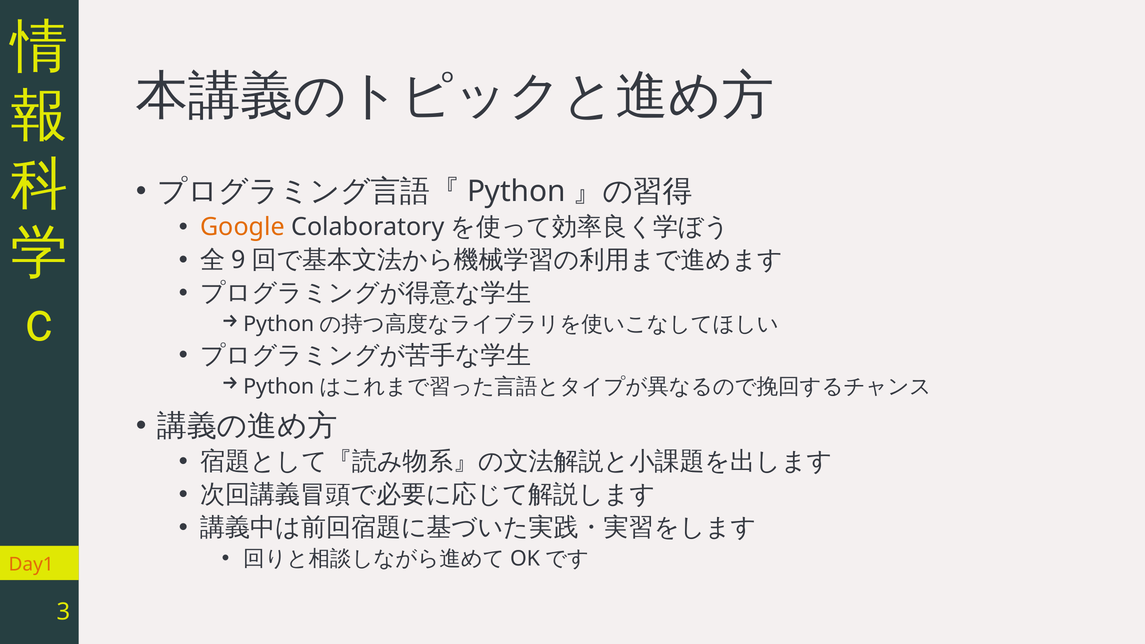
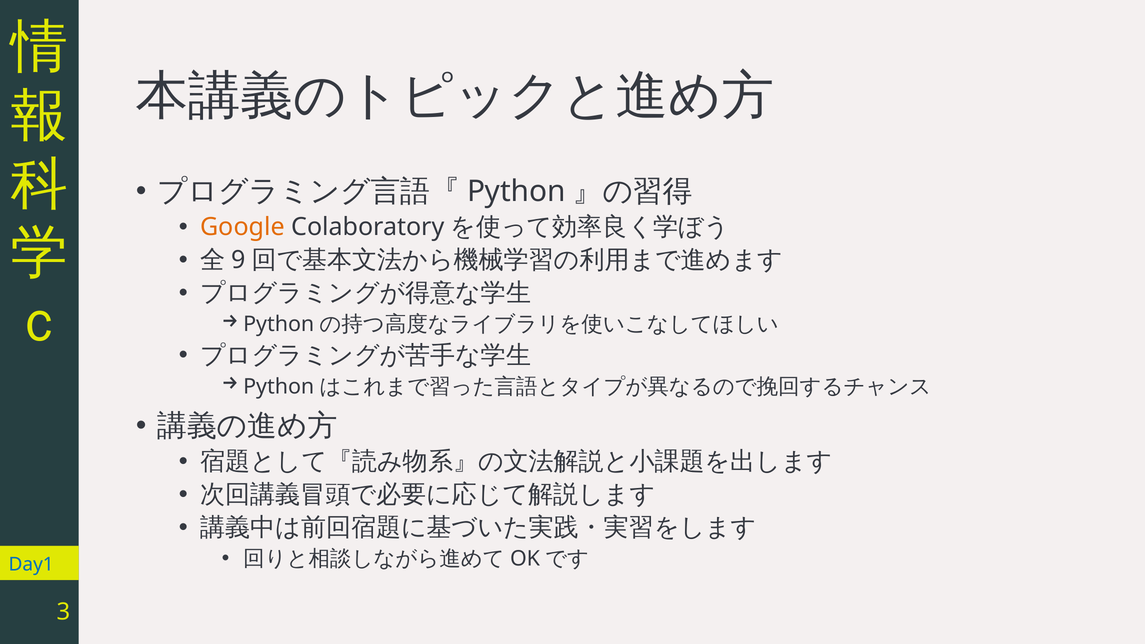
Day1 colour: orange -> blue
